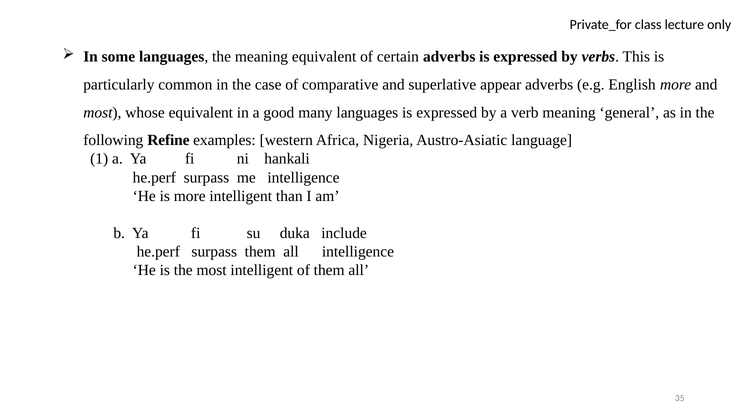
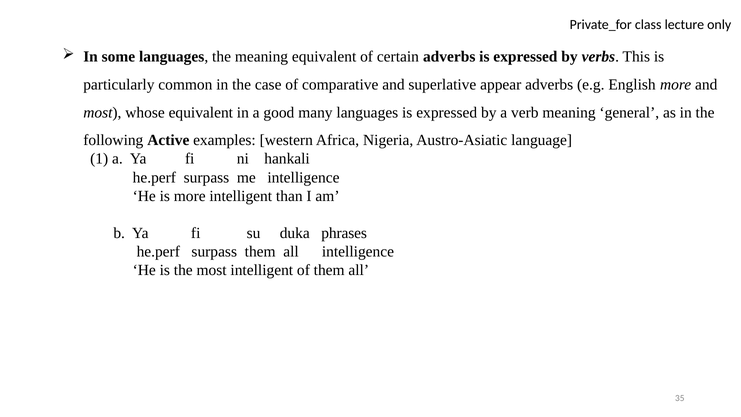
Refine: Refine -> Active
include: include -> phrases
